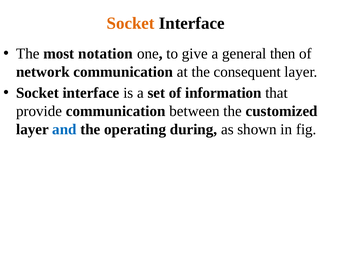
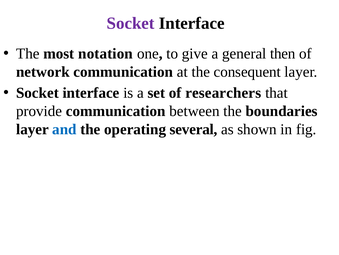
Socket at (131, 23) colour: orange -> purple
information: information -> researchers
customized: customized -> boundaries
during: during -> several
